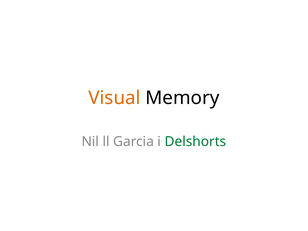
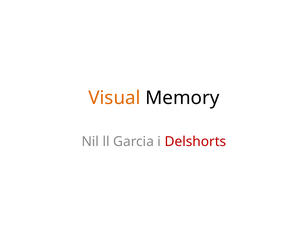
Delshorts colour: green -> red
